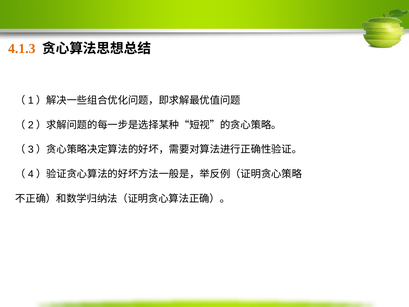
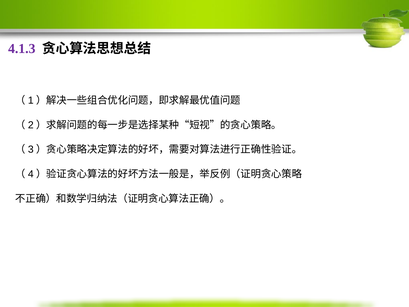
4.1.3 colour: orange -> purple
